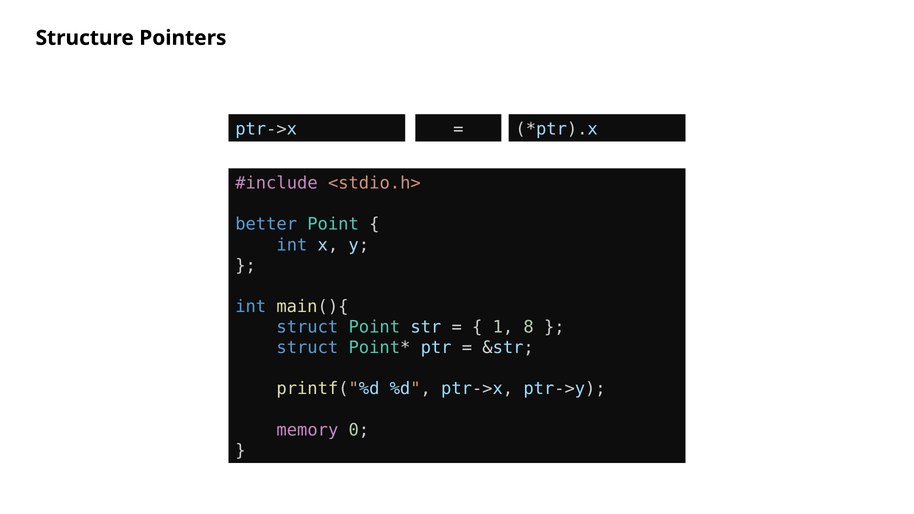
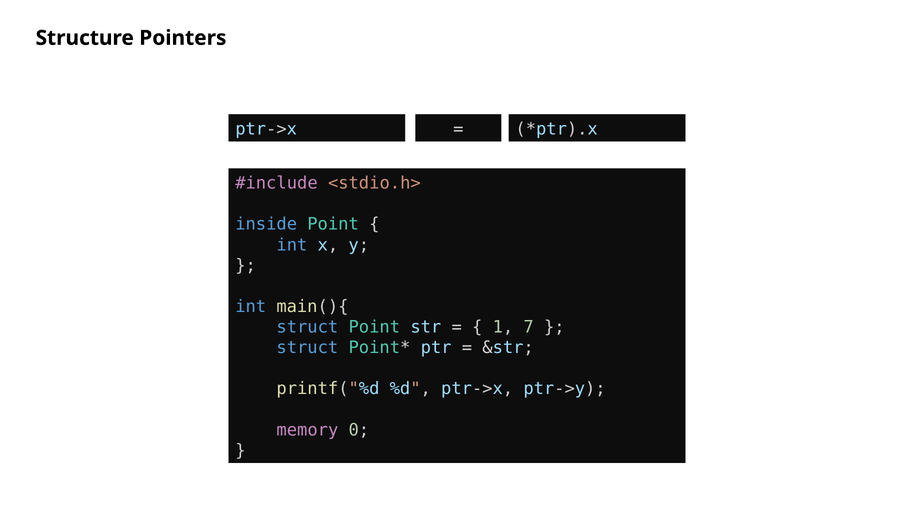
better: better -> inside
8: 8 -> 7
